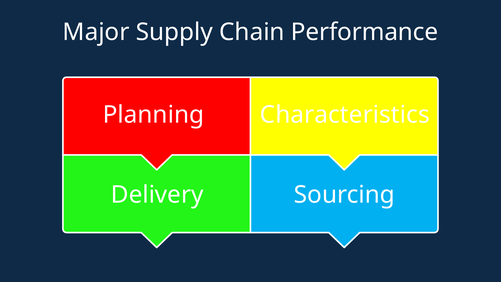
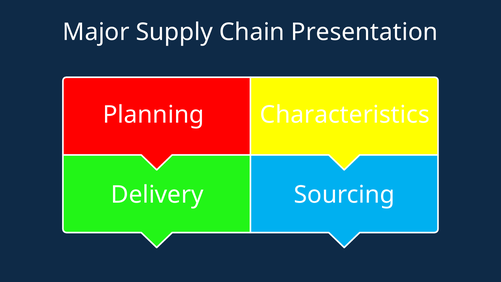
Performance: Performance -> Presentation
